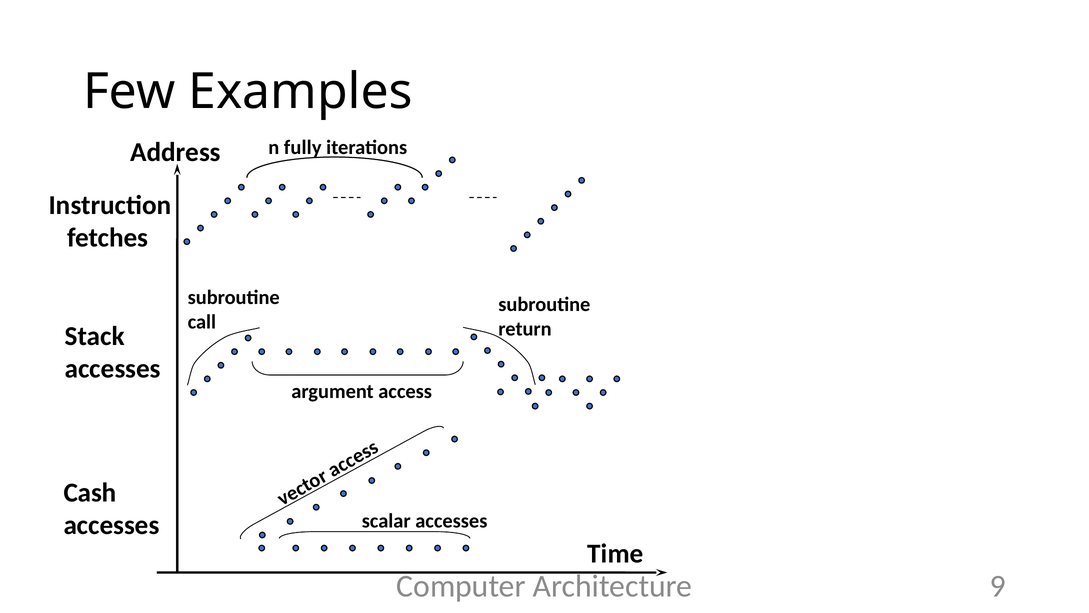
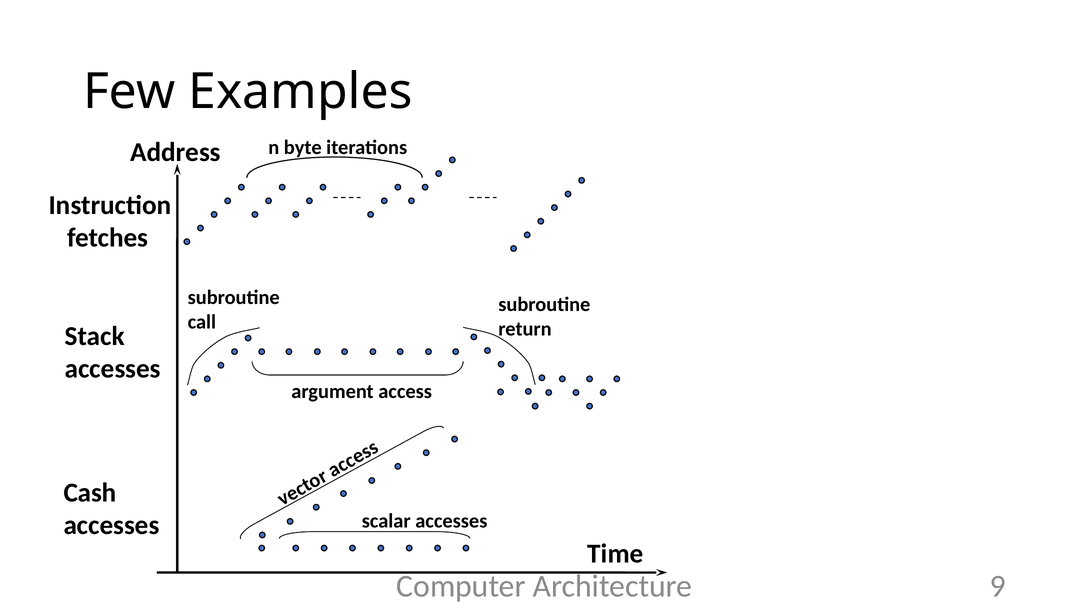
fully: fully -> byte
